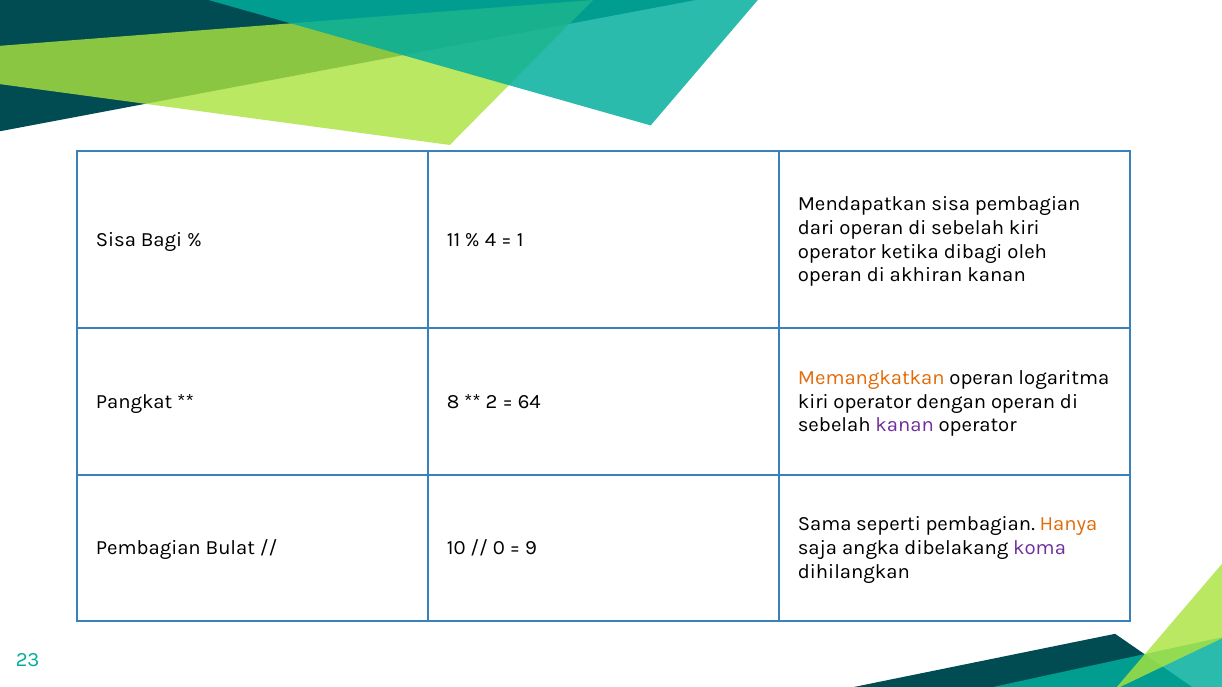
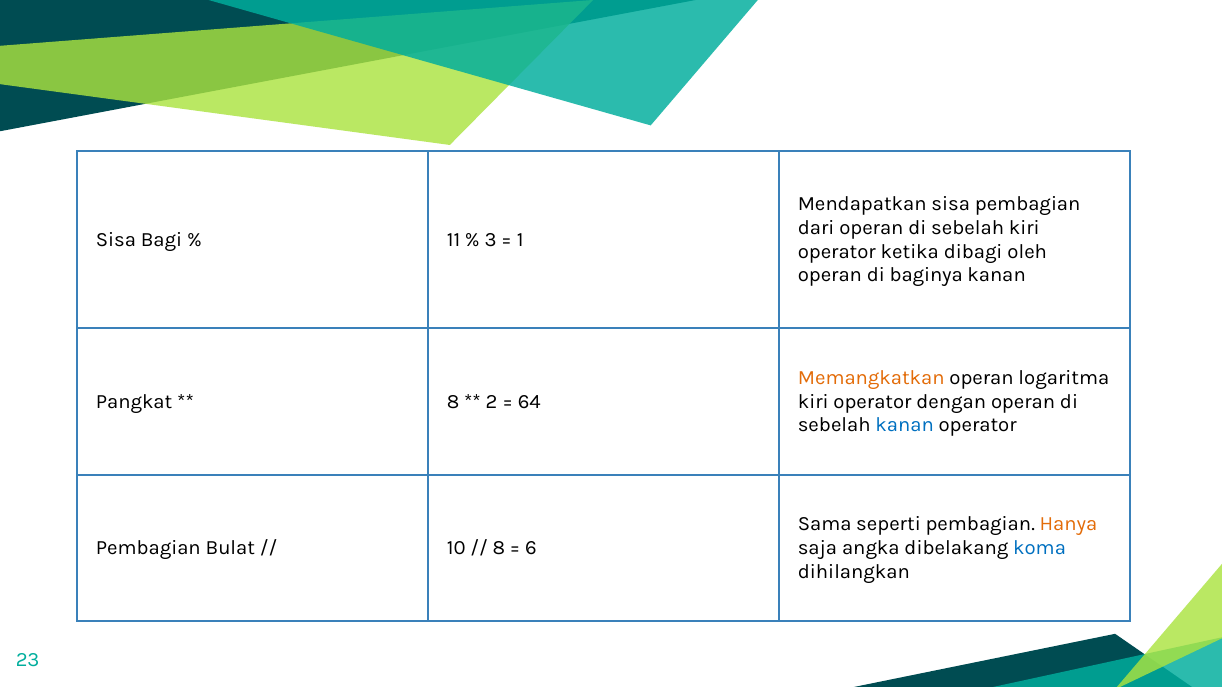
4: 4 -> 3
akhiran: akhiran -> baginya
kanan at (905, 425) colour: purple -> blue
0 at (499, 548): 0 -> 8
9: 9 -> 6
koma colour: purple -> blue
